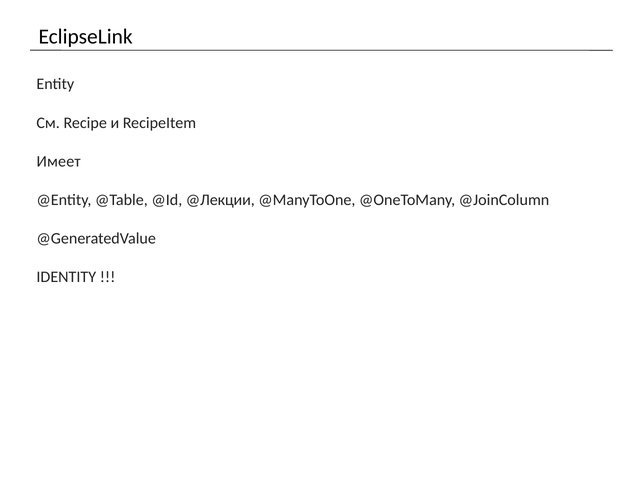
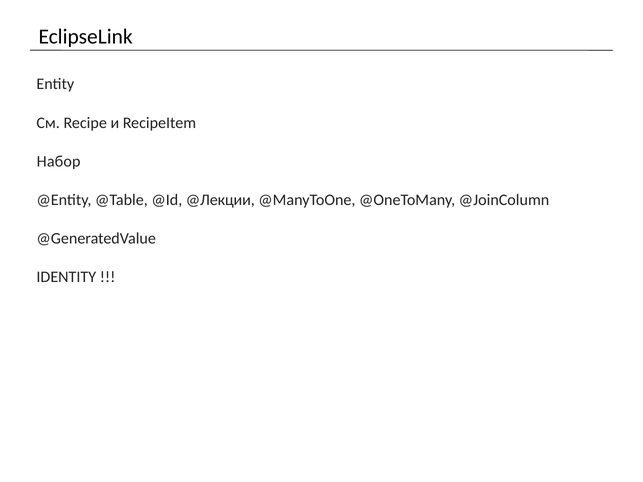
Имеет: Имеет -> Набор
